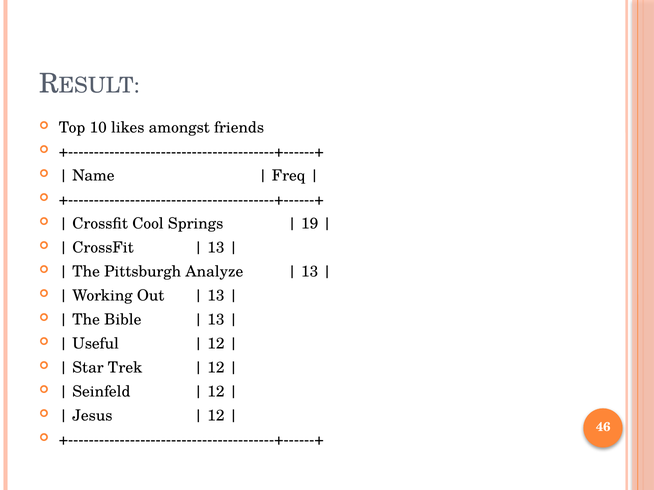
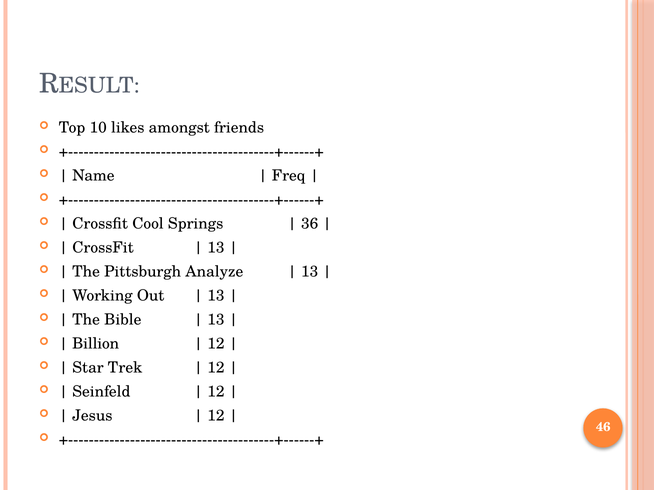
19: 19 -> 36
Useful: Useful -> Billion
